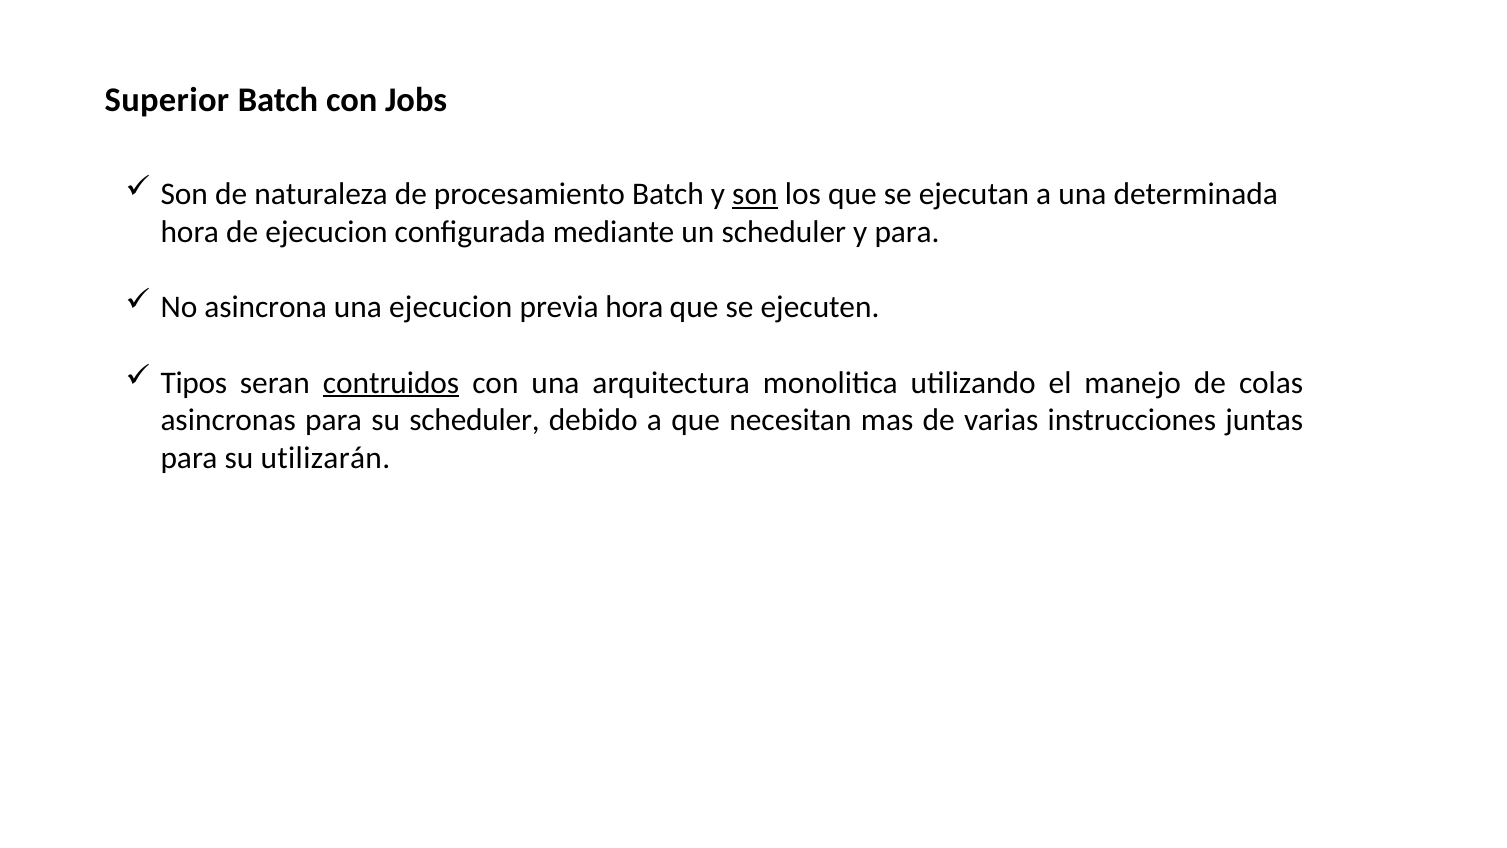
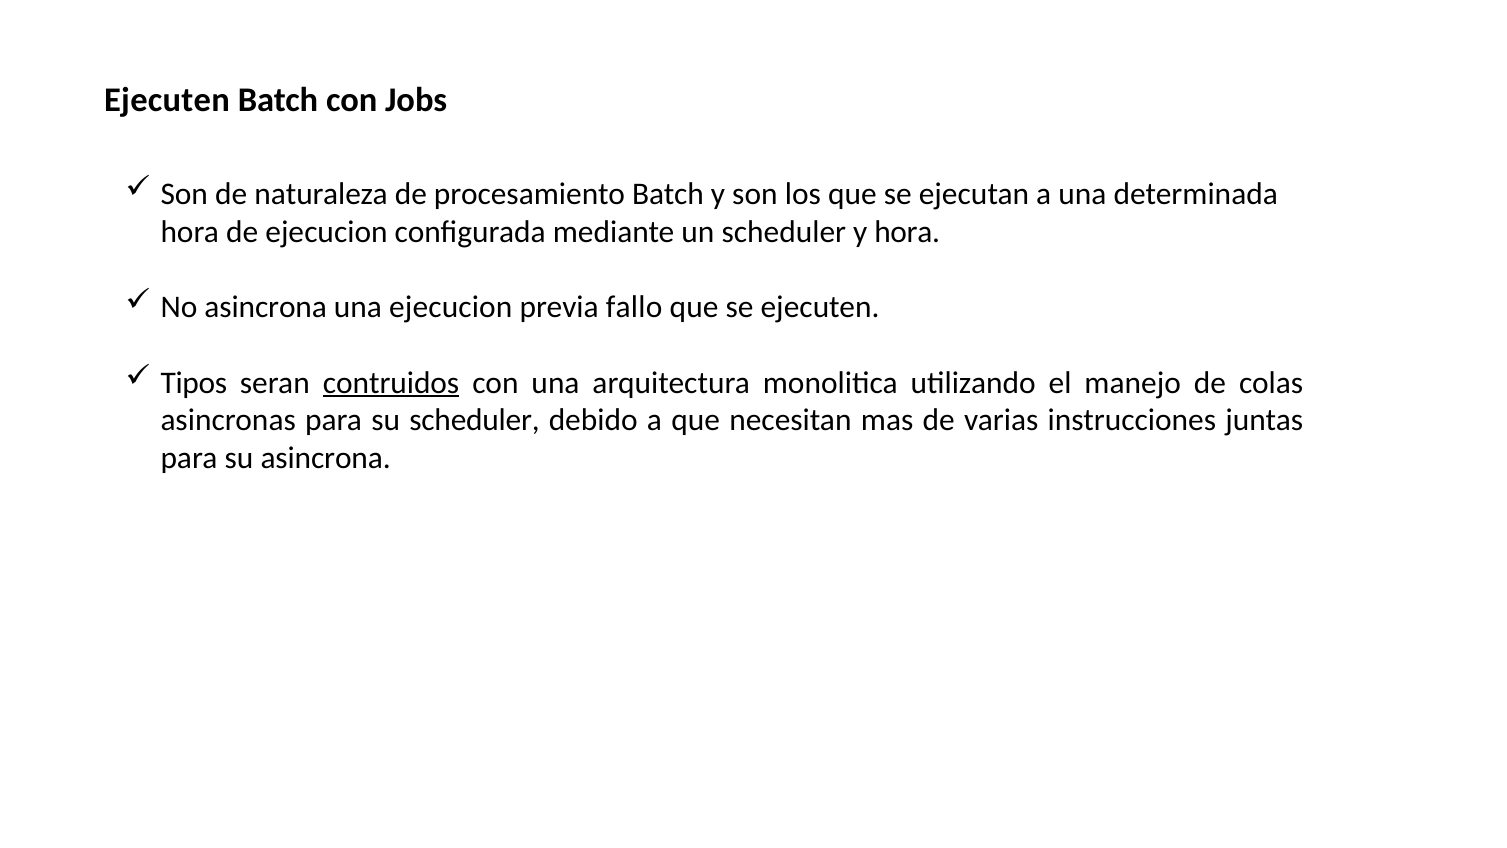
Superior at (167, 100): Superior -> Ejecuten
son at (755, 194) underline: present -> none
y para: para -> hora
previa hora: hora -> fallo
su utilizarán: utilizarán -> asincrona
